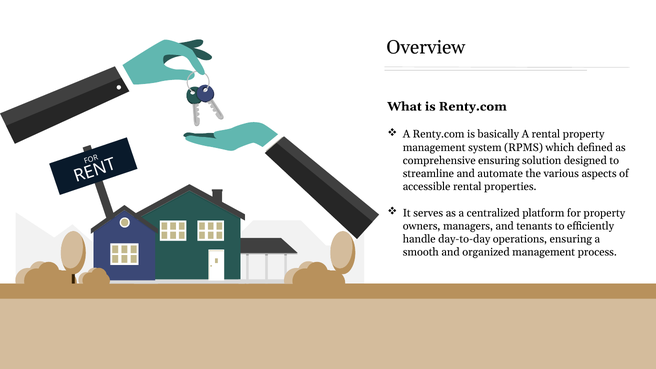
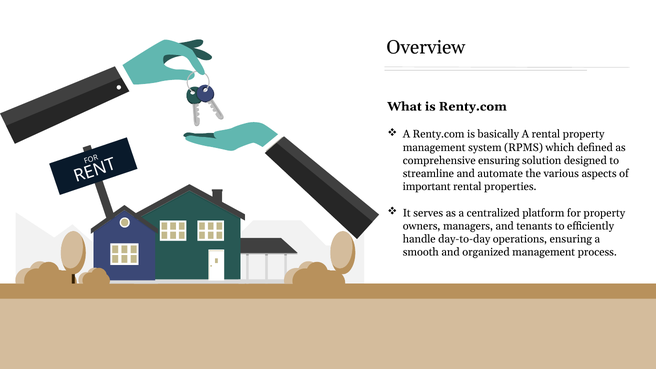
accessible: accessible -> important
